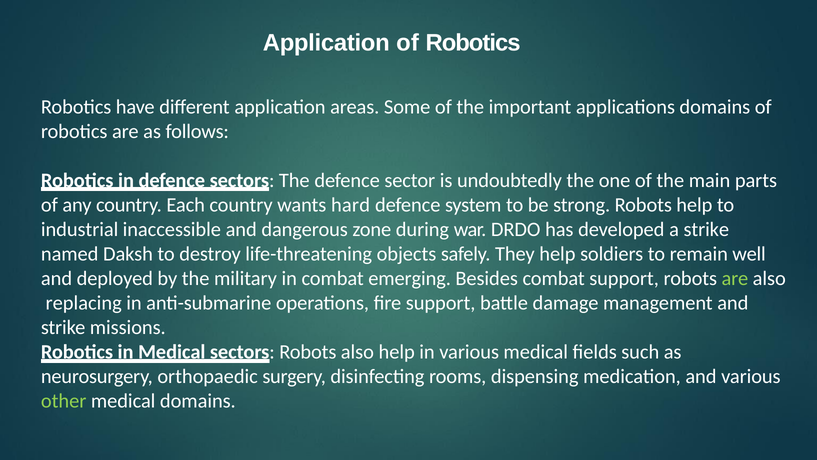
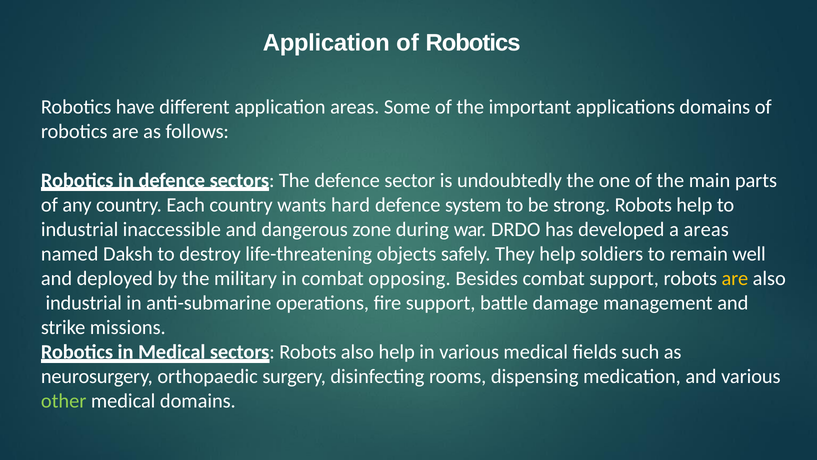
a strike: strike -> areas
emerging: emerging -> opposing
are at (735, 278) colour: light green -> yellow
replacing at (84, 303): replacing -> industrial
